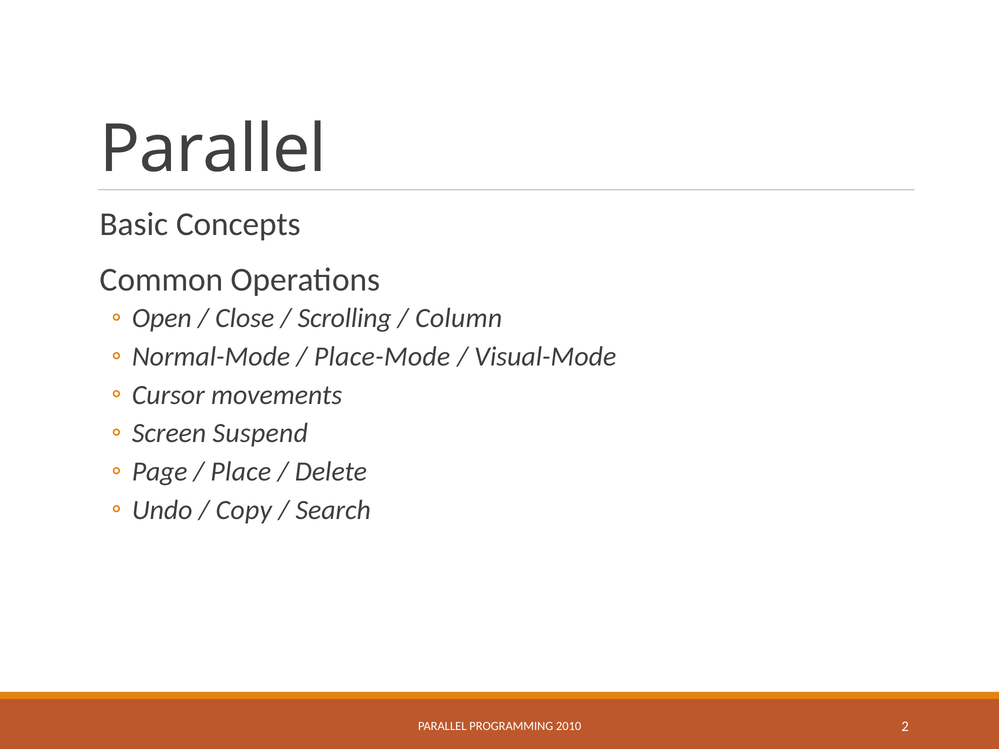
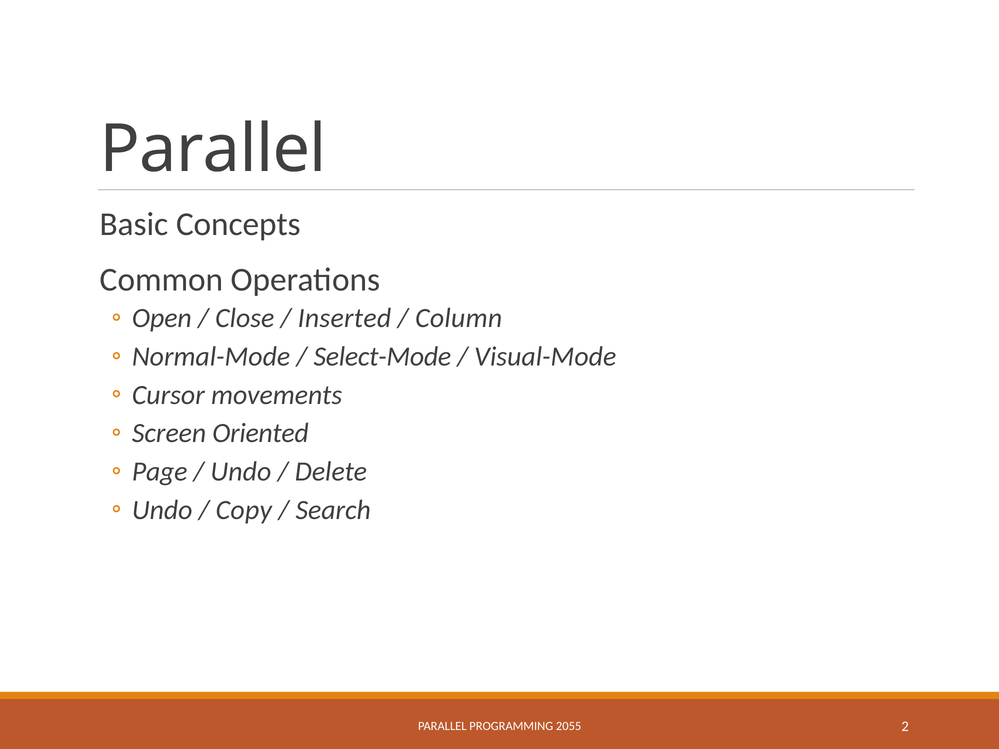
Scrolling: Scrolling -> Inserted
Place-Mode: Place-Mode -> Select-Mode
Suspend: Suspend -> Oriented
Place at (241, 472): Place -> Undo
2010: 2010 -> 2055
